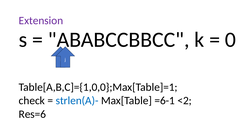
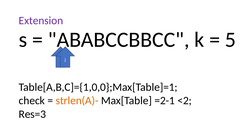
0: 0 -> 5
strlen(A)- colour: blue -> orange
=6-1: =6-1 -> =2-1
Res=6: Res=6 -> Res=3
